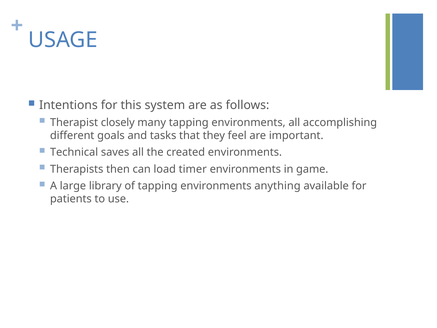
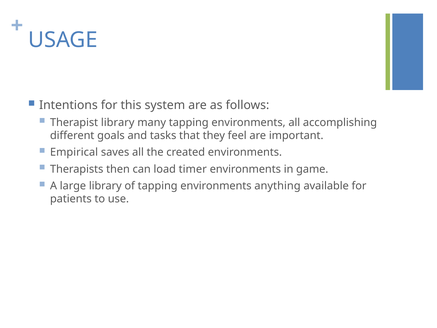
Therapist closely: closely -> library
Technical: Technical -> Empirical
